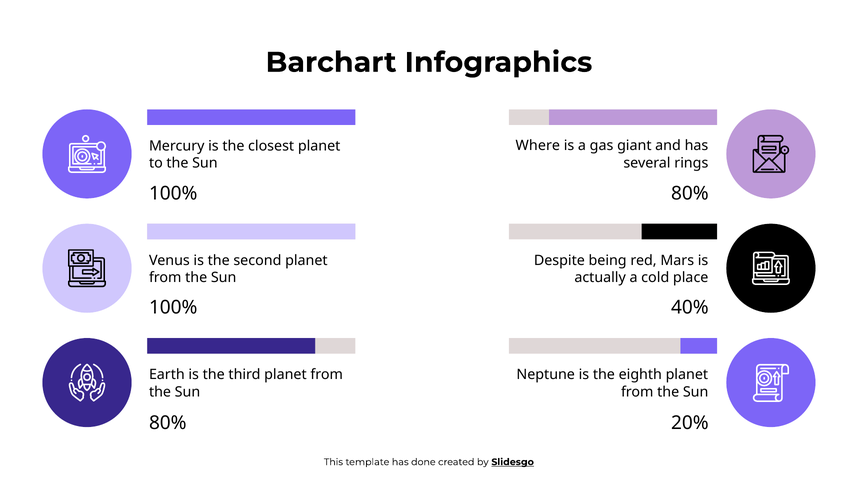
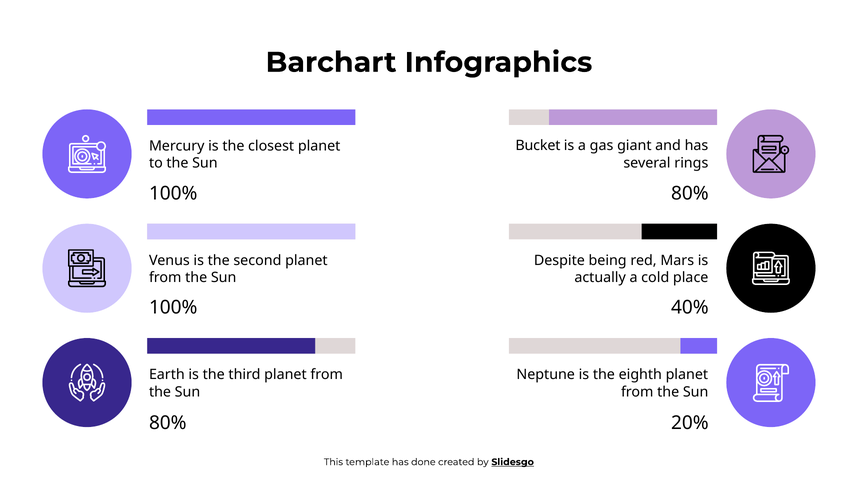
Where: Where -> Bucket
